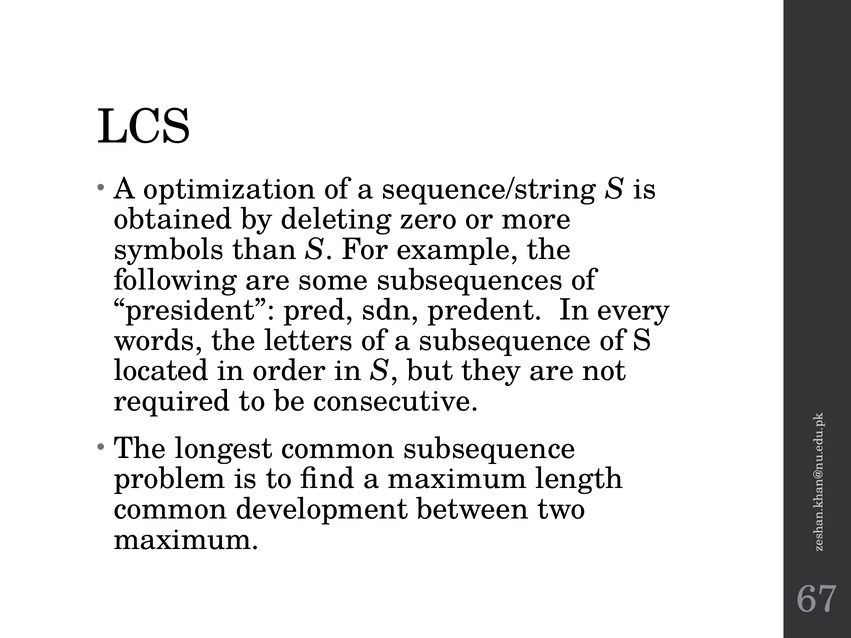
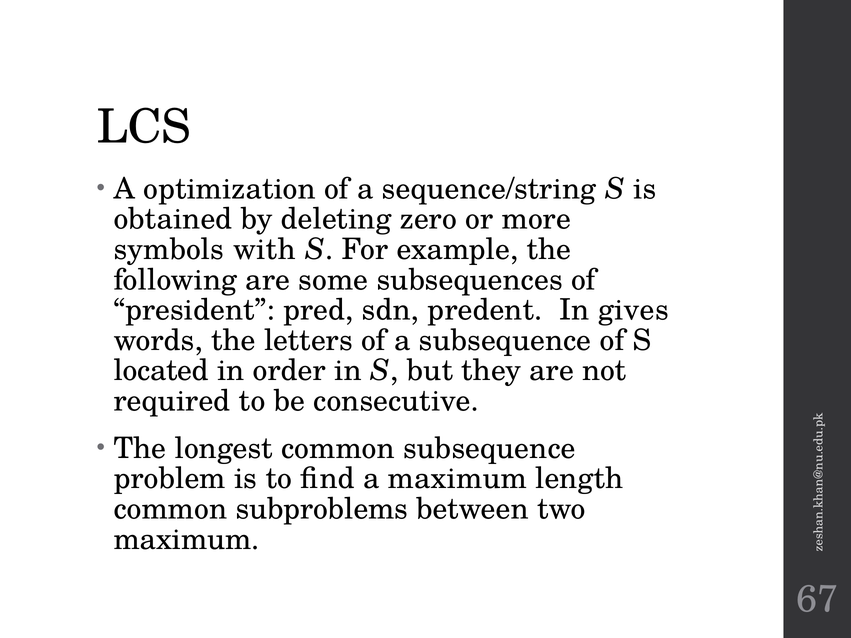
than: than -> with
every: every -> gives
development: development -> subproblems
